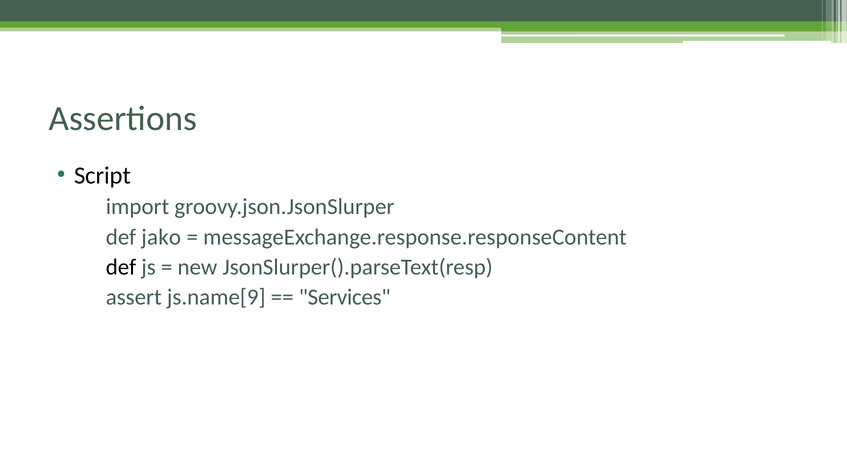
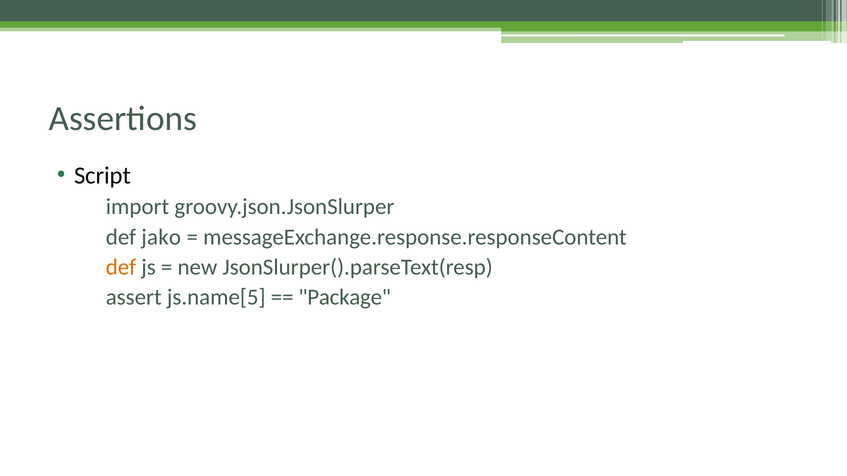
def at (121, 267) colour: black -> orange
js.name[9: js.name[9 -> js.name[5
Services: Services -> Package
